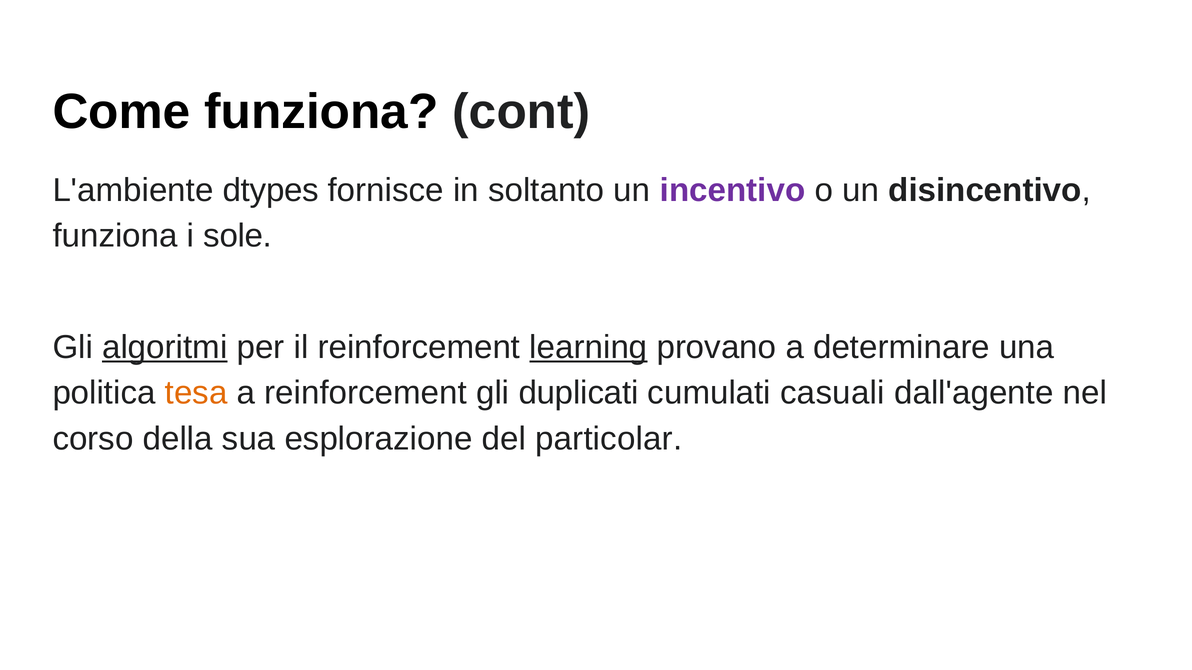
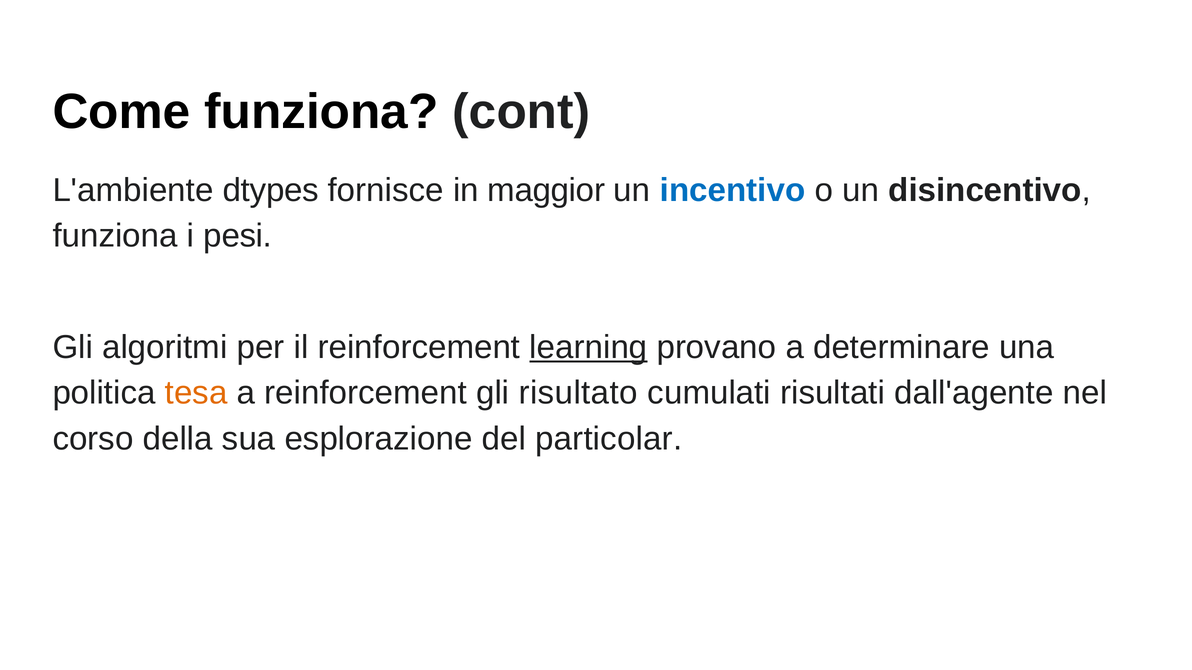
soltanto: soltanto -> maggior
incentivo colour: purple -> blue
sole: sole -> pesi
algoritmi underline: present -> none
duplicati: duplicati -> risultato
casuali: casuali -> risultati
